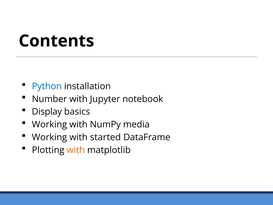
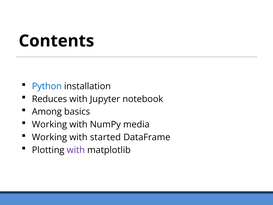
Number: Number -> Reduces
Display: Display -> Among
with at (76, 150) colour: orange -> purple
